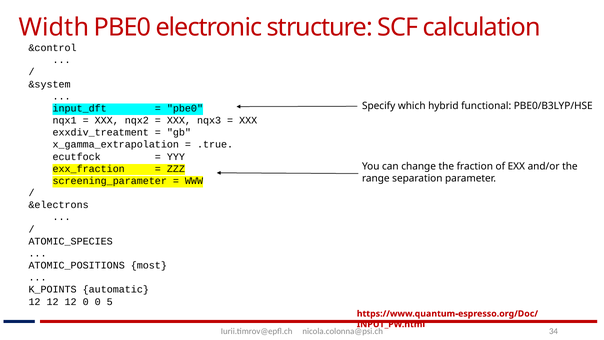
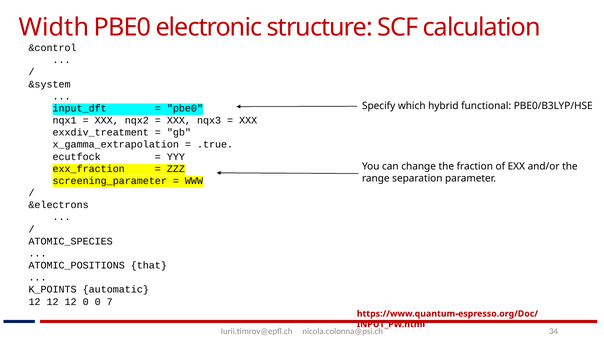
most: most -> that
5: 5 -> 7
